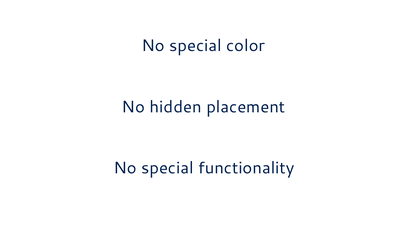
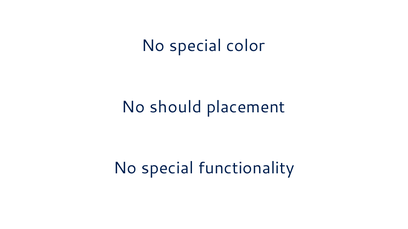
hidden: hidden -> should
